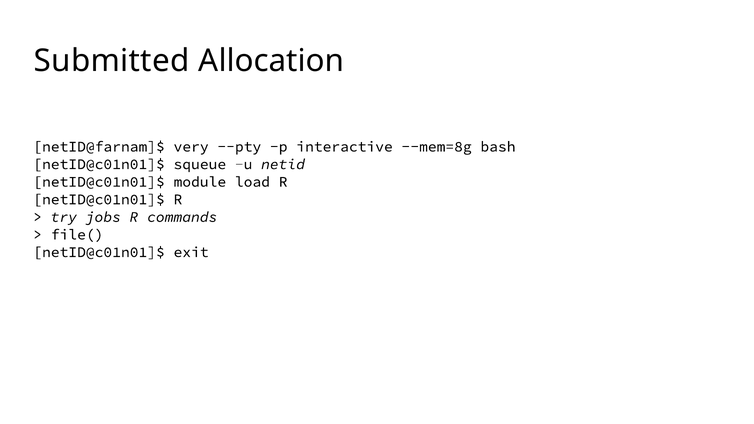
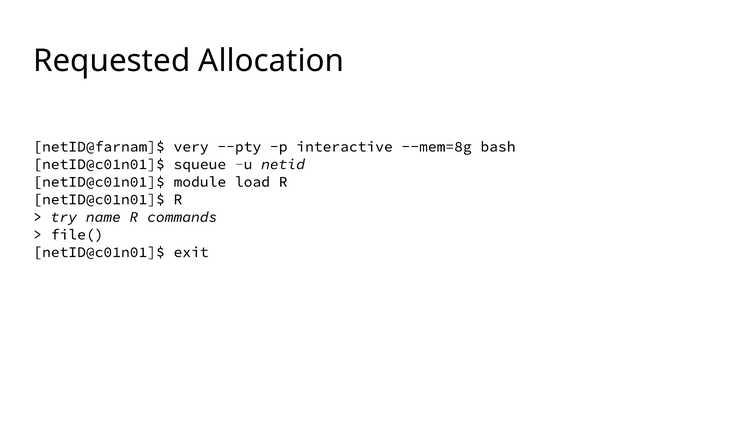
Submitted: Submitted -> Requested
jobs: jobs -> name
